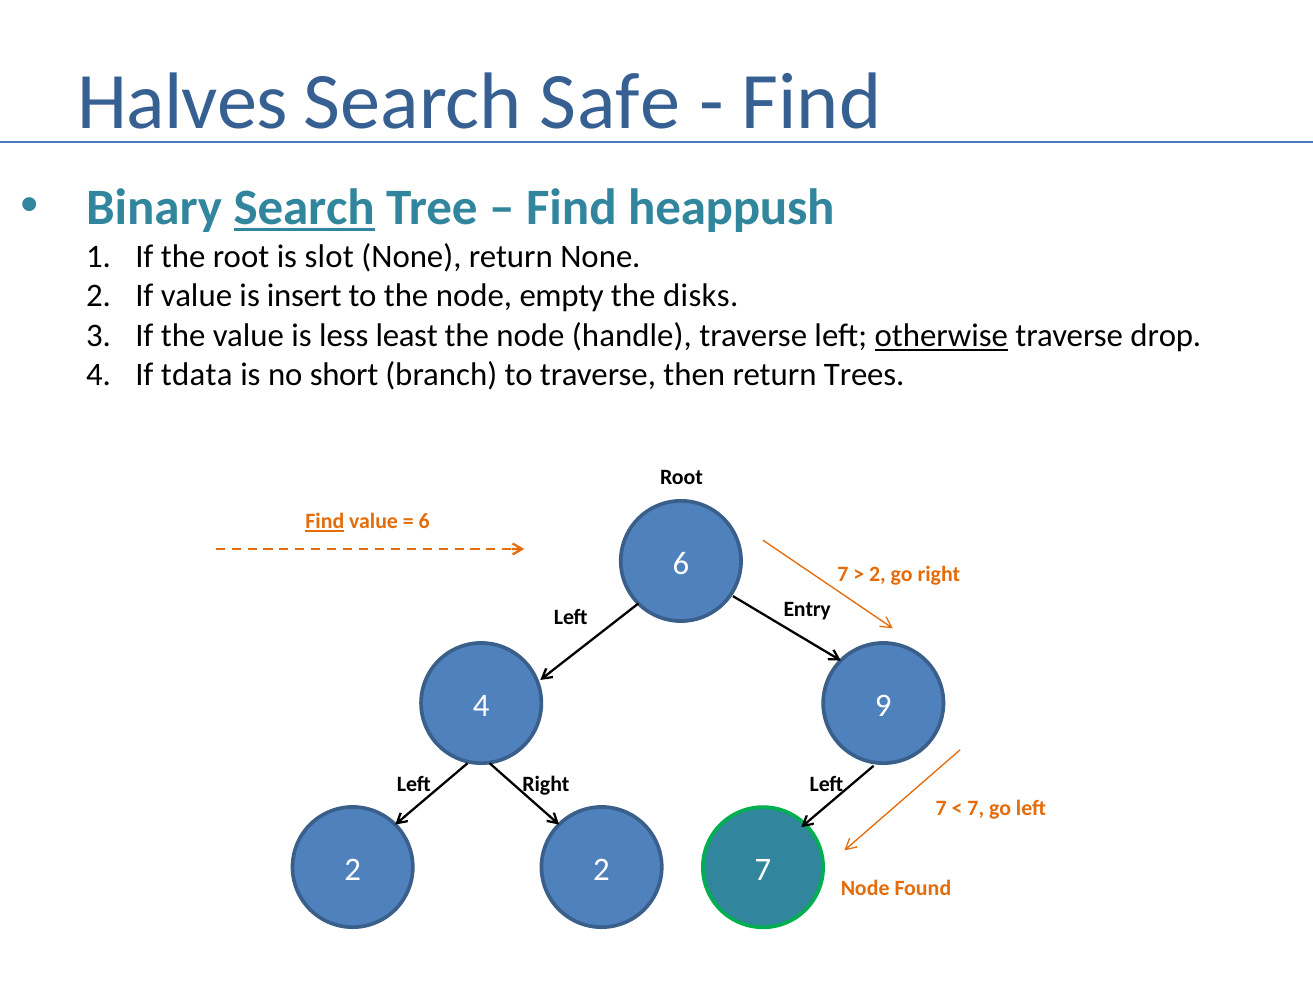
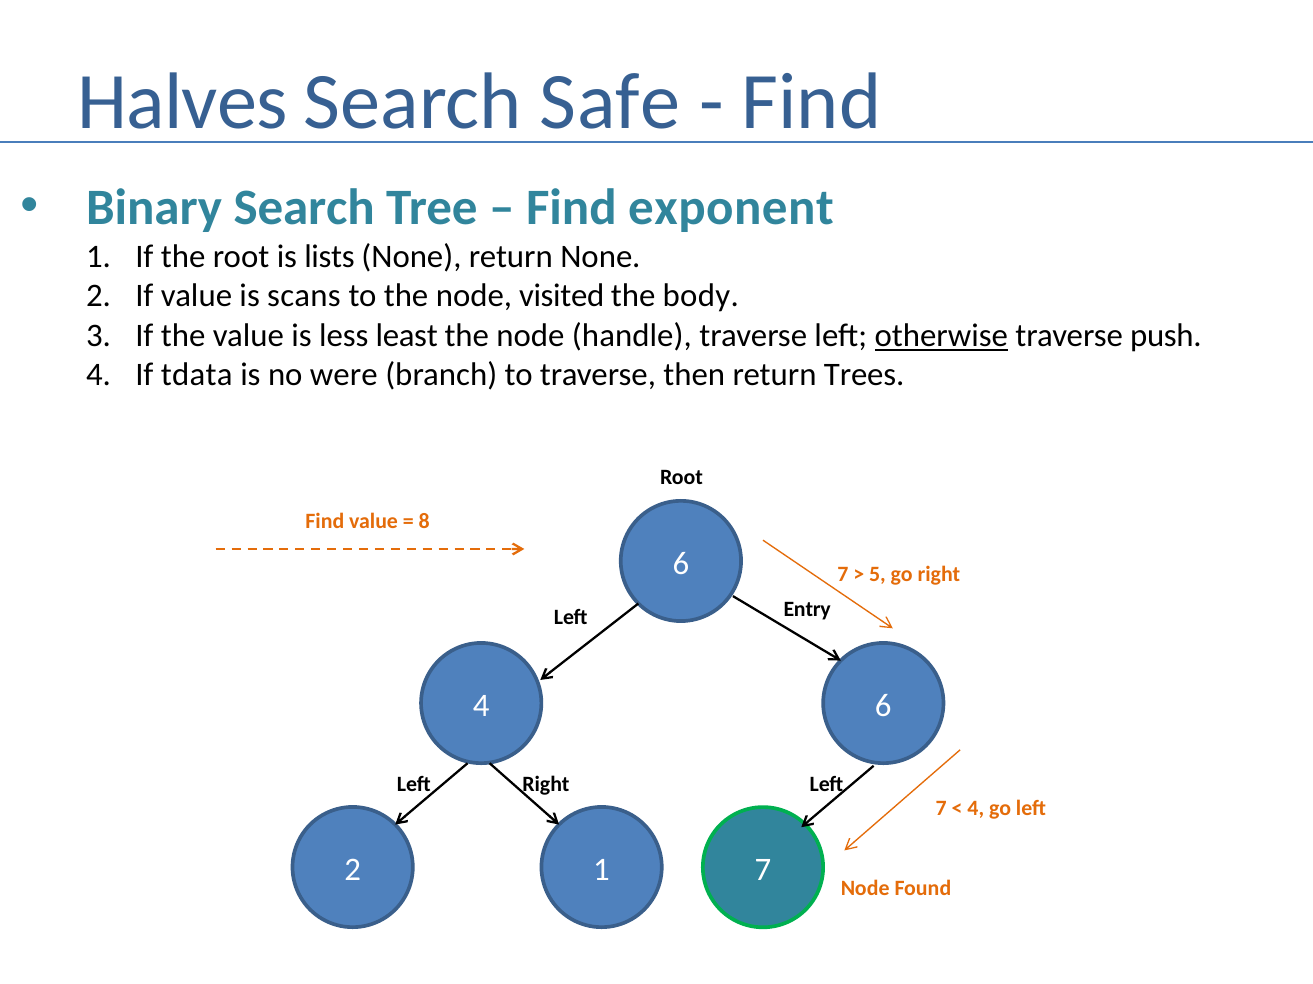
Search at (304, 208) underline: present -> none
heappush: heappush -> exponent
slot: slot -> lists
insert: insert -> scans
empty: empty -> visited
disks: disks -> body
drop: drop -> push
short: short -> were
Find at (325, 522) underline: present -> none
6 at (424, 522): 6 -> 8
2 at (877, 575): 2 -> 5
4 9: 9 -> 6
7 at (976, 809): 7 -> 4
2 2: 2 -> 1
